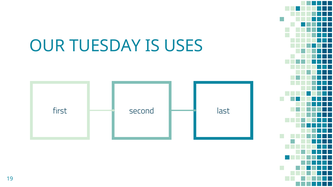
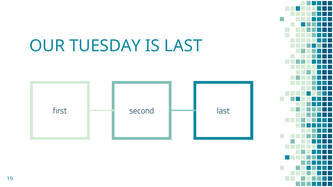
IS USES: USES -> LAST
